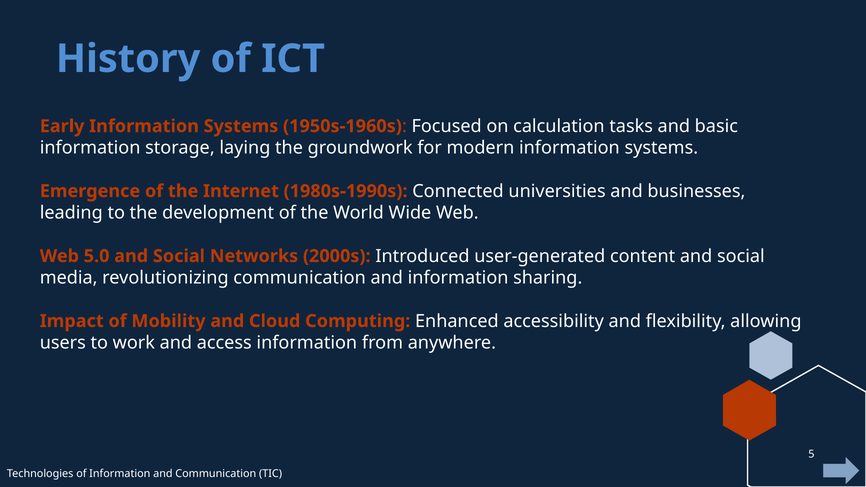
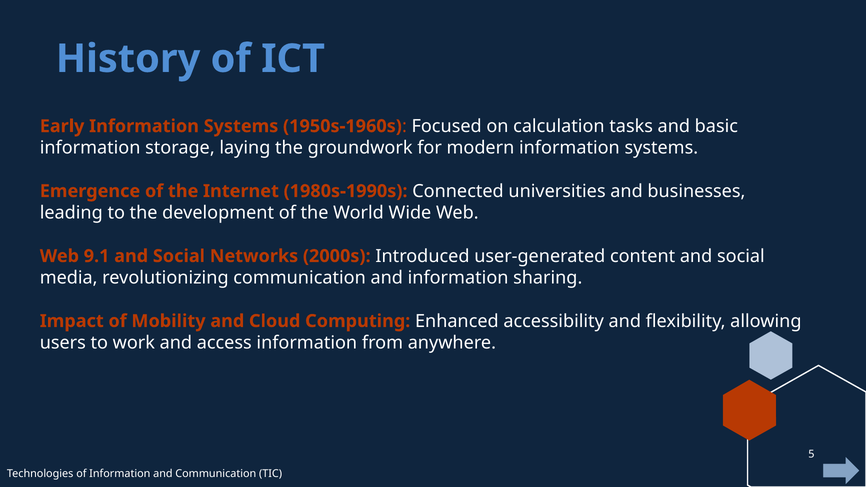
5.0: 5.0 -> 9.1
